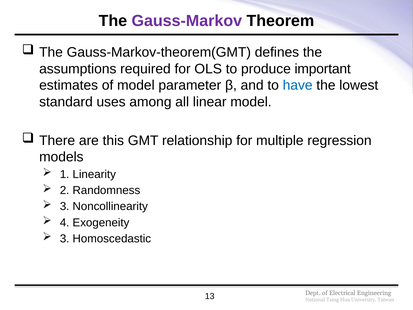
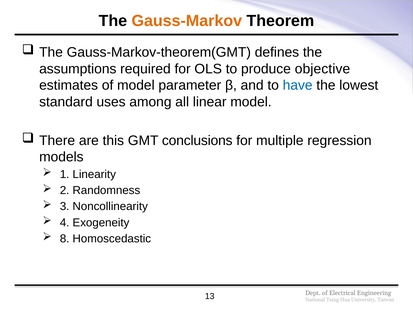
Gauss-Markov colour: purple -> orange
important: important -> objective
relationship: relationship -> conclusions
3 at (65, 238): 3 -> 8
